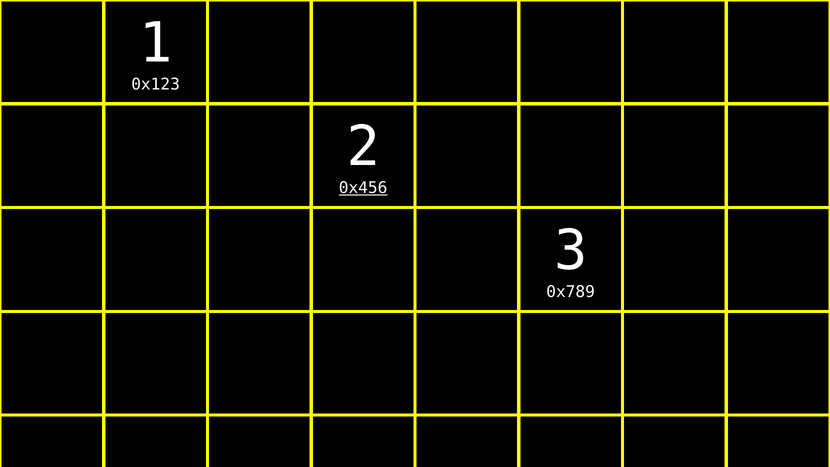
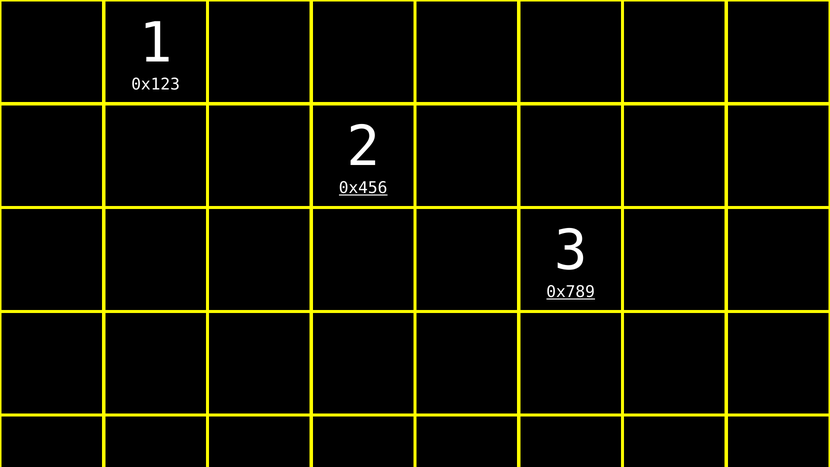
0x789 underline: none -> present
